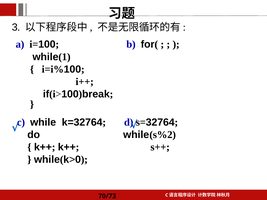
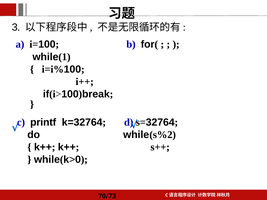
while: while -> printf
